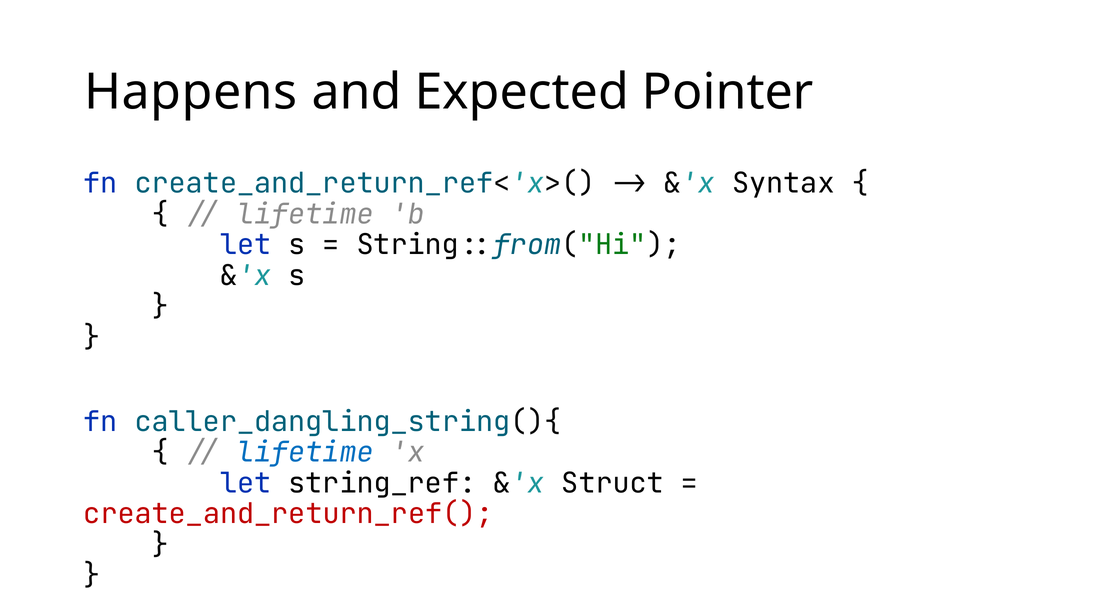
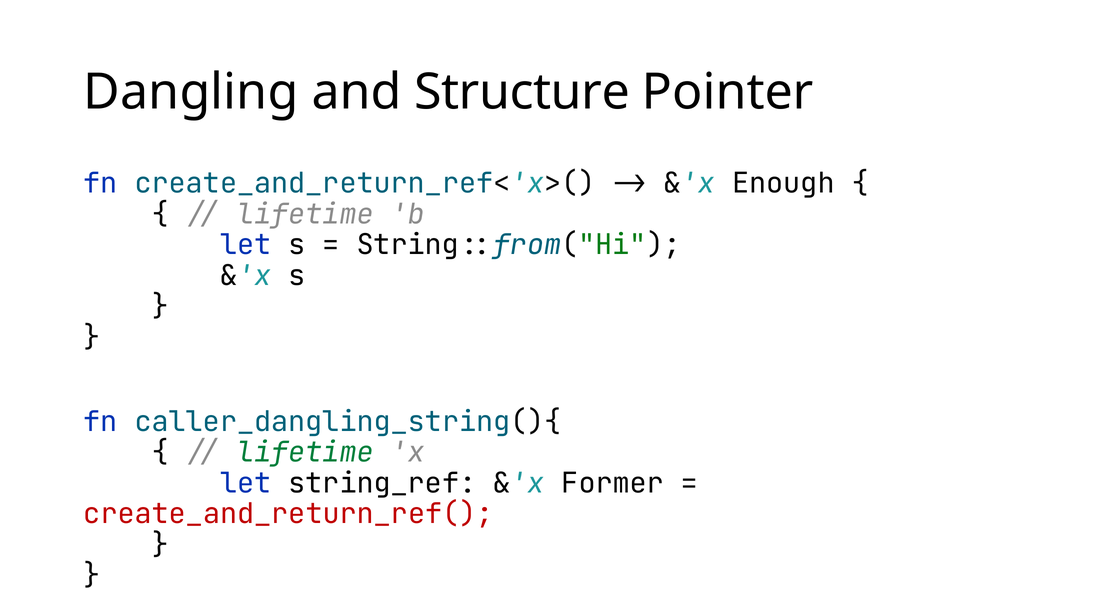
Happens: Happens -> Dangling
Expected: Expected -> Structure
Syntax: Syntax -> Enough
lifetime at (305, 452) colour: blue -> green
Struct: Struct -> Former
